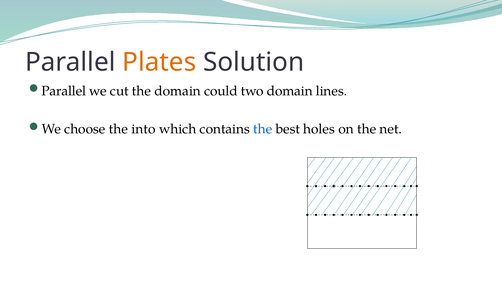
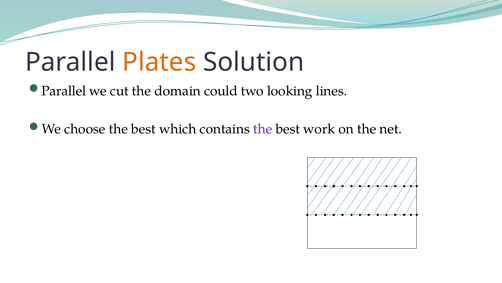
two domain: domain -> looking
choose the into: into -> best
the at (263, 129) colour: blue -> purple
holes: holes -> work
